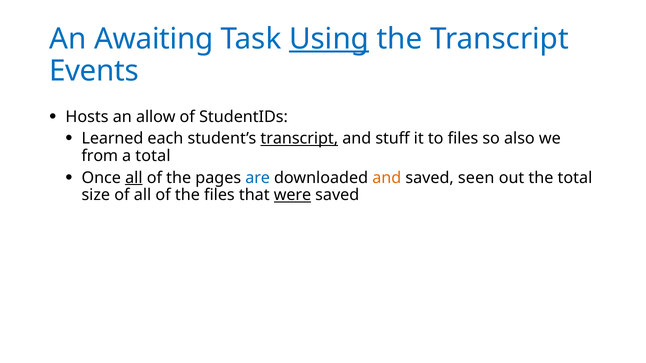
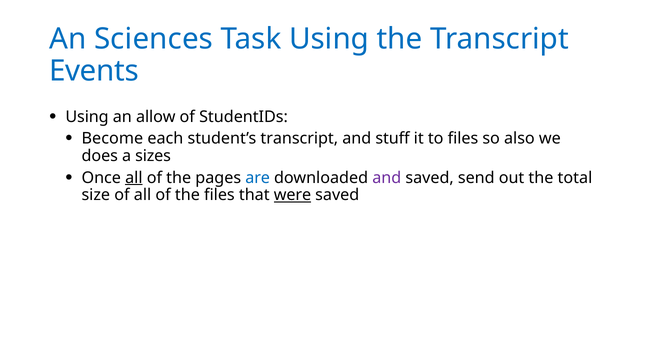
Awaiting: Awaiting -> Sciences
Using at (329, 39) underline: present -> none
Hosts at (87, 117): Hosts -> Using
Learned: Learned -> Become
transcript at (299, 139) underline: present -> none
from: from -> does
a total: total -> sizes
and at (387, 178) colour: orange -> purple
seen: seen -> send
